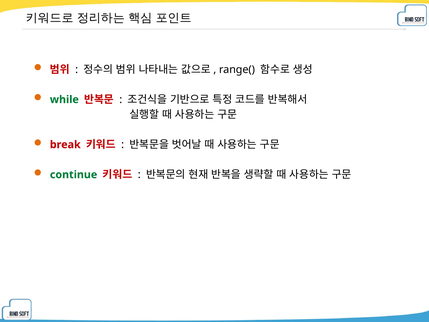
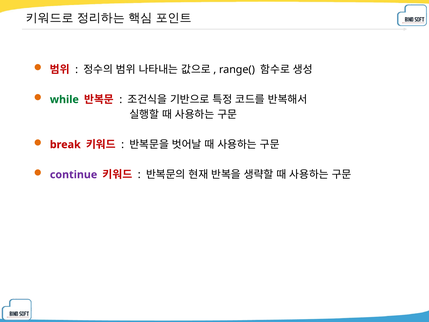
continue colour: green -> purple
